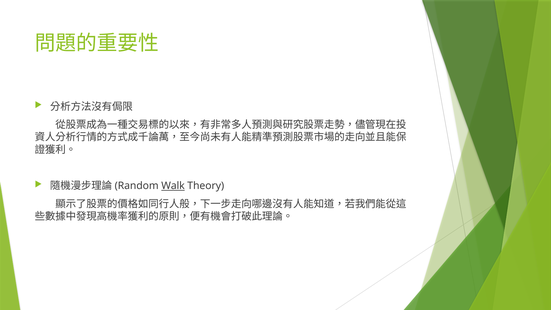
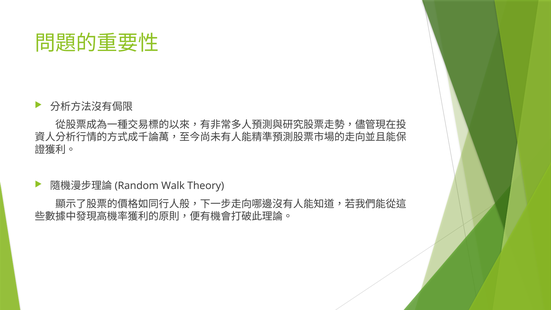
Walk underline: present -> none
